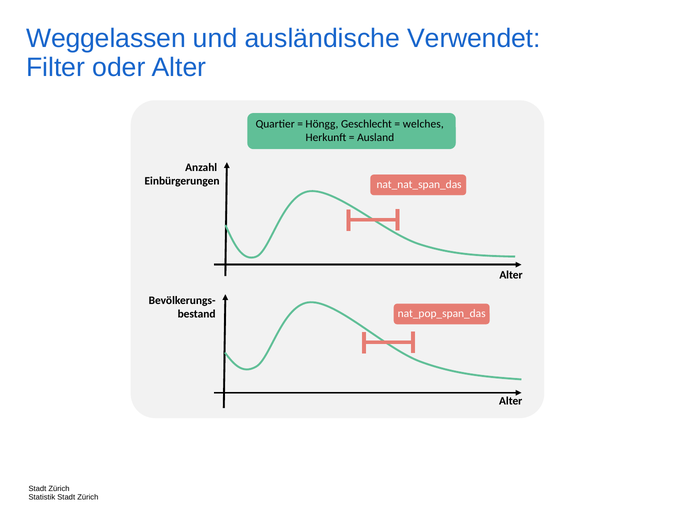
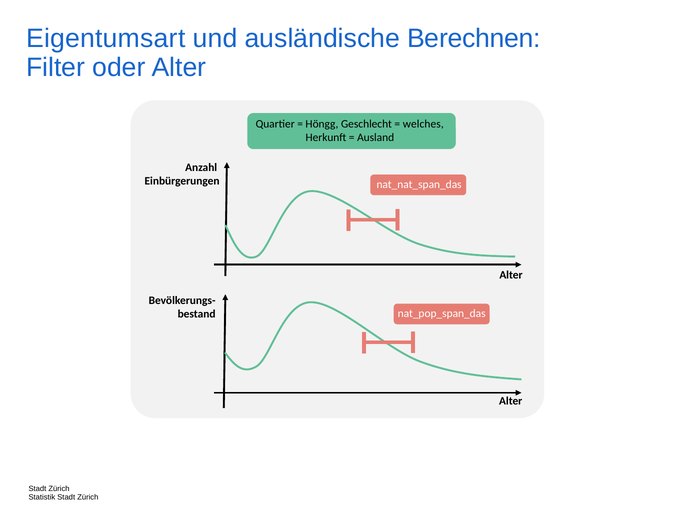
Weggelassen: Weggelassen -> Eigentumsart
Verwendet: Verwendet -> Berechnen
